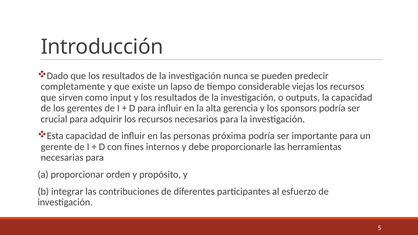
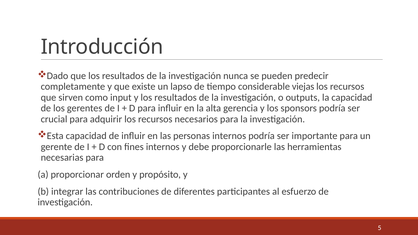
personas próxima: próxima -> internos
